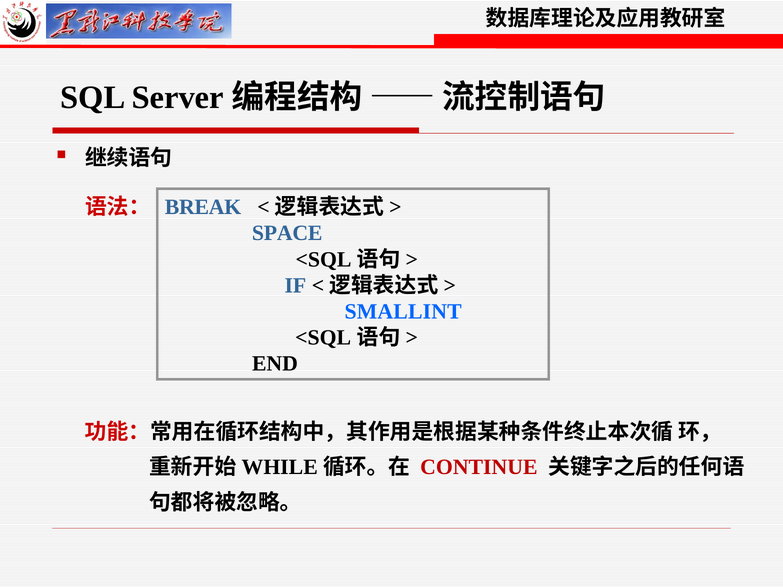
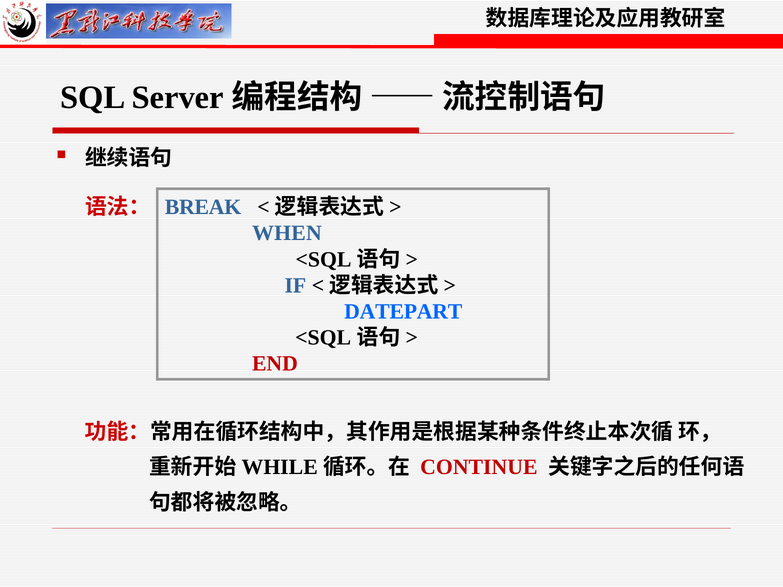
SPACE: SPACE -> WHEN
SMALLINT: SMALLINT -> DATEPART
END colour: black -> red
